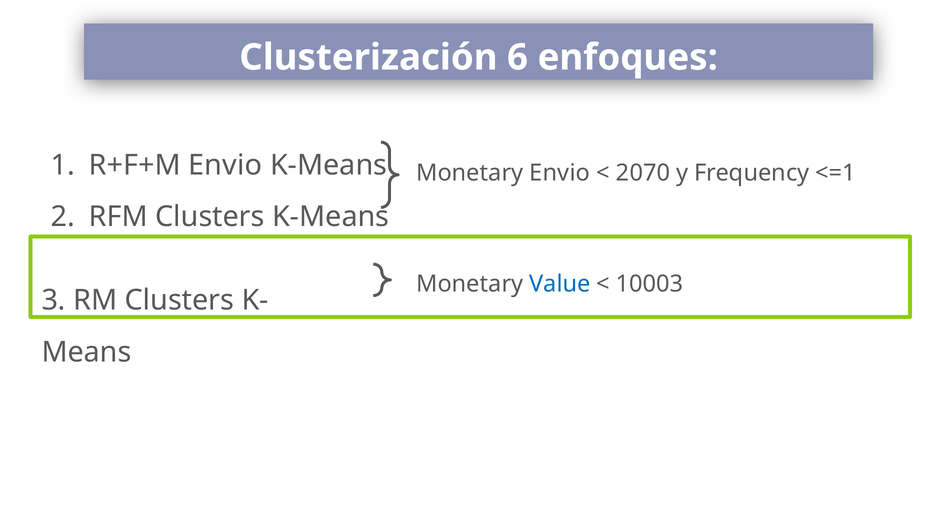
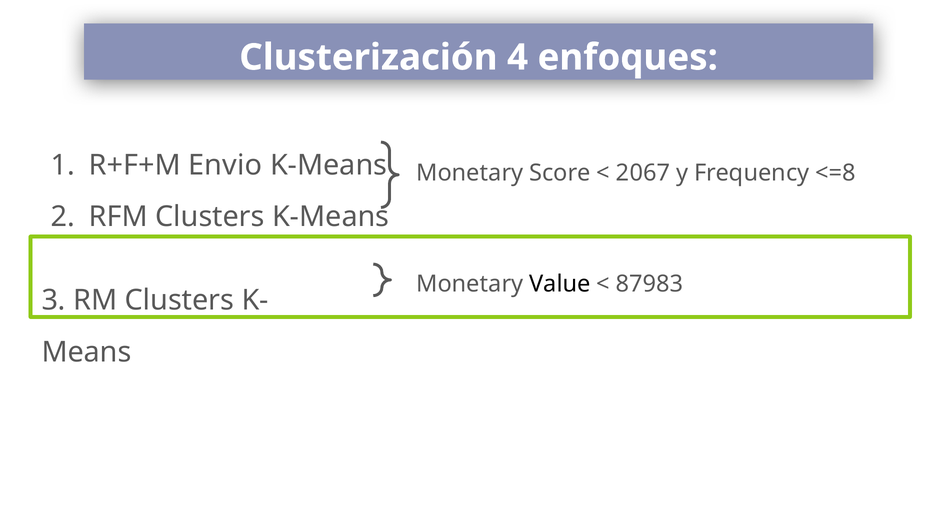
6: 6 -> 4
Monetary Envio: Envio -> Score
2070: 2070 -> 2067
<=1: <=1 -> <=8
Value colour: blue -> black
10003: 10003 -> 87983
